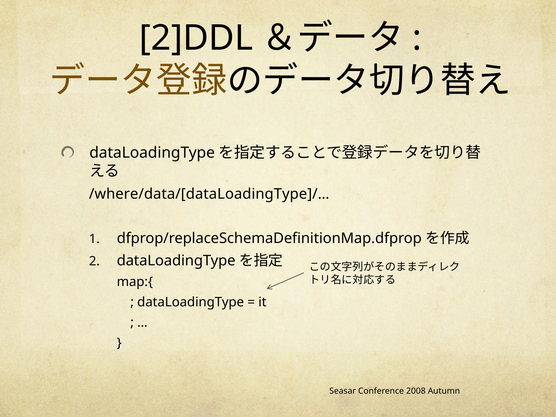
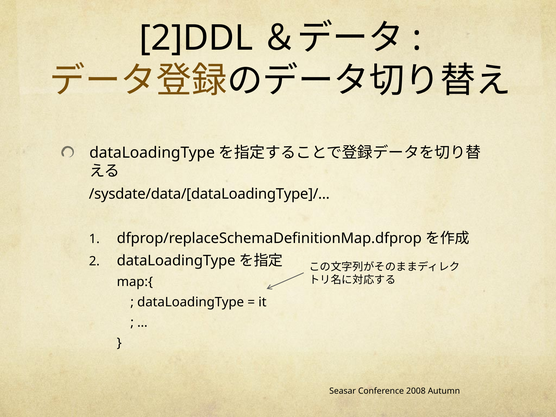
/where/data/[dataLoadingType]/…: /where/data/[dataLoadingType]/… -> /sysdate/data/[dataLoadingType]/…
